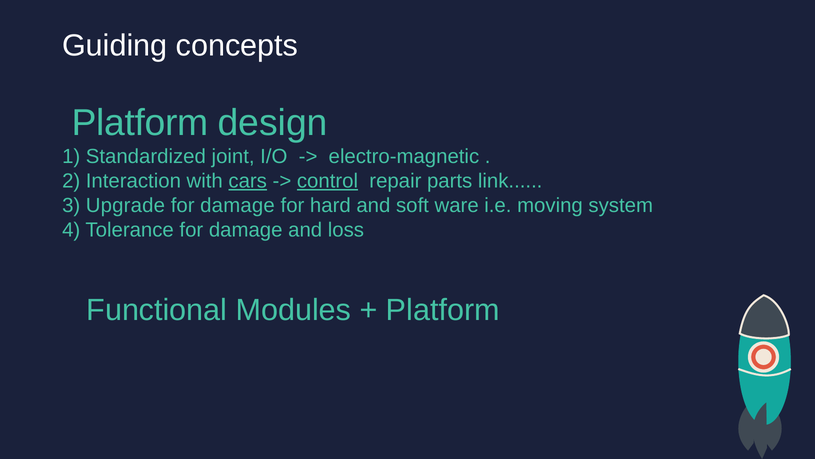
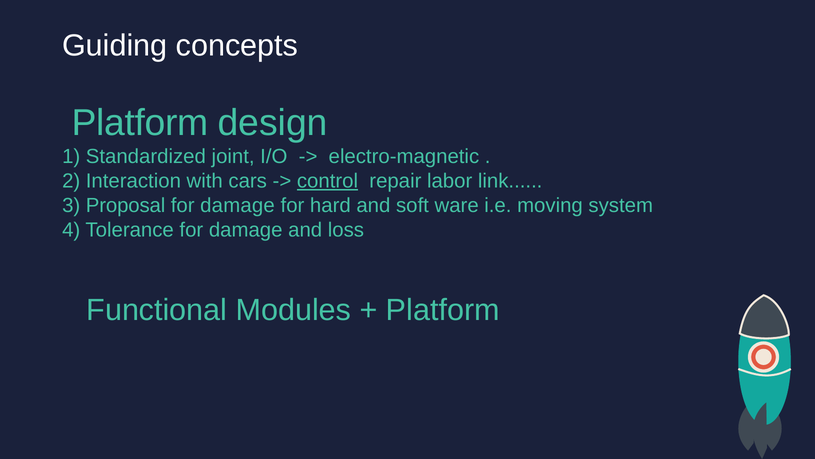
cars underline: present -> none
parts: parts -> labor
Upgrade: Upgrade -> Proposal
